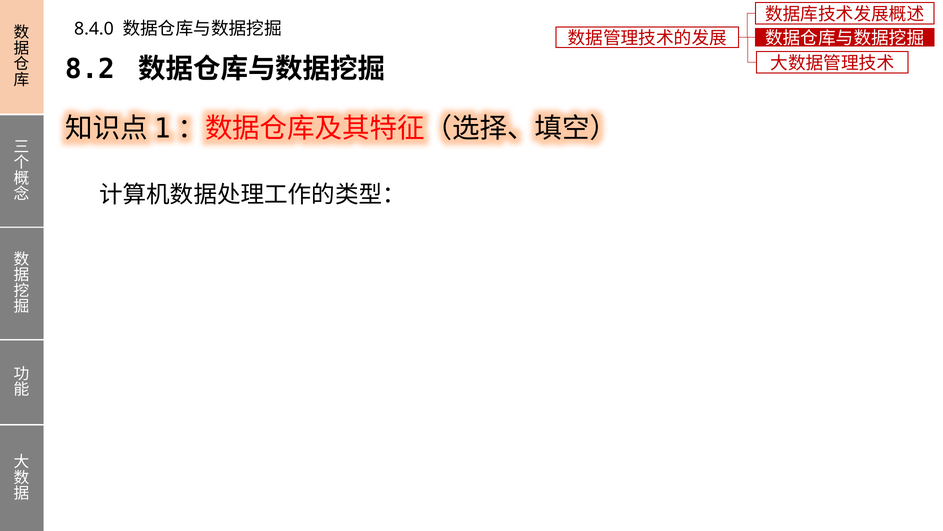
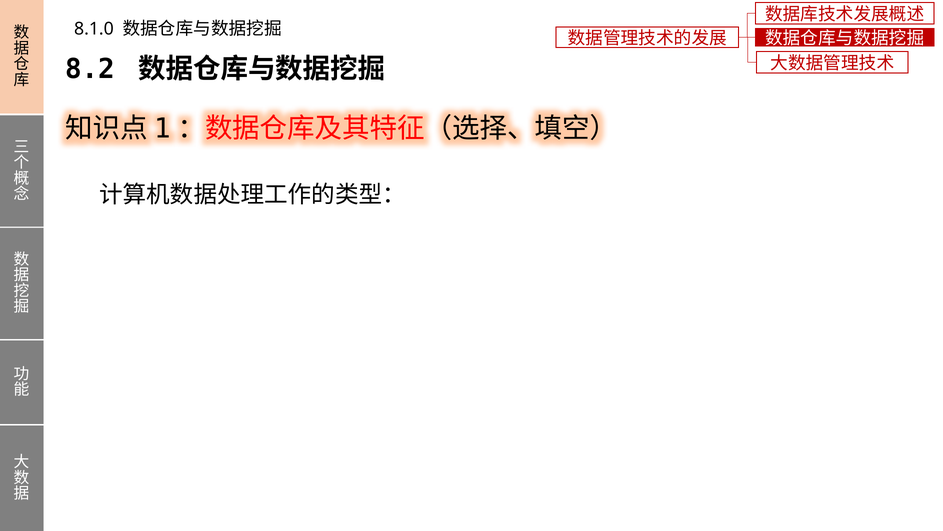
8.4.0: 8.4.0 -> 8.1.0
